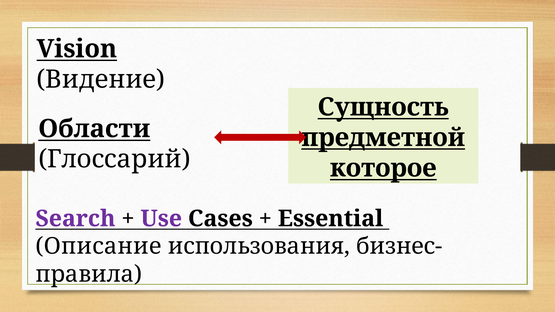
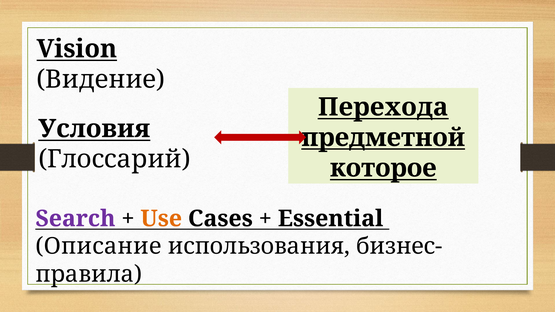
Сущность: Сущность -> Перехода
Области: Области -> Условия
Use colour: purple -> orange
